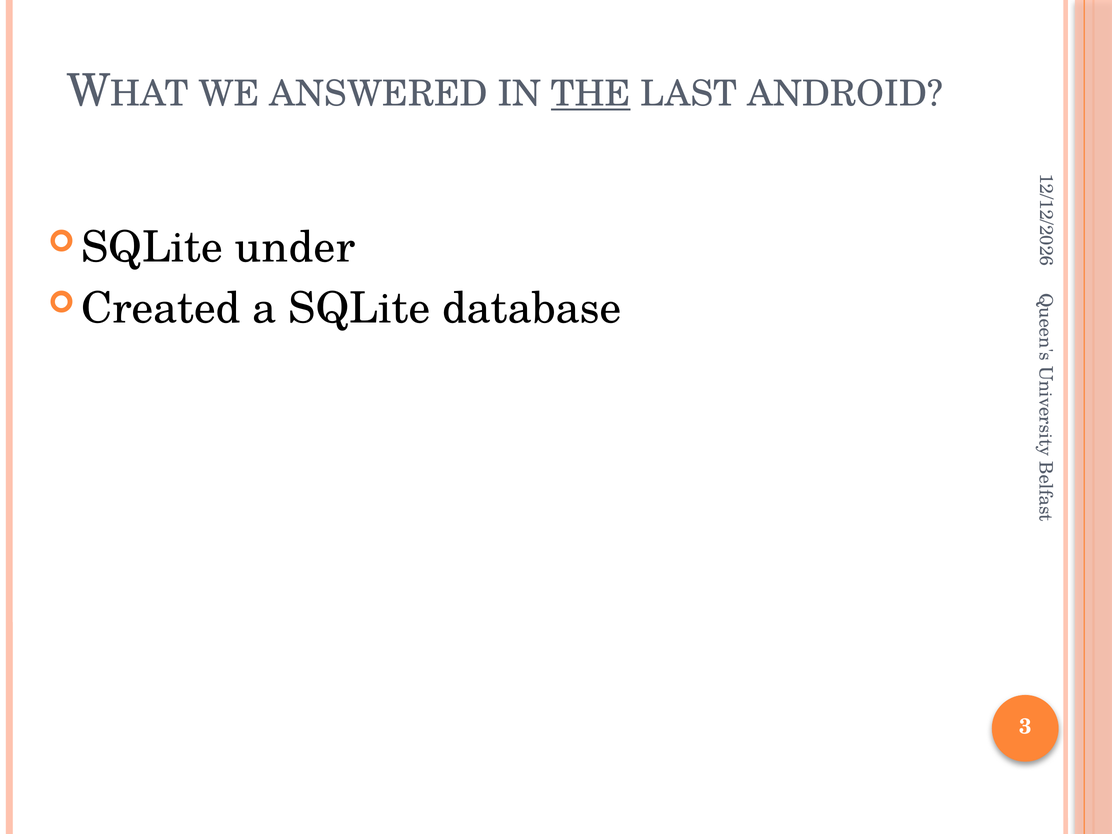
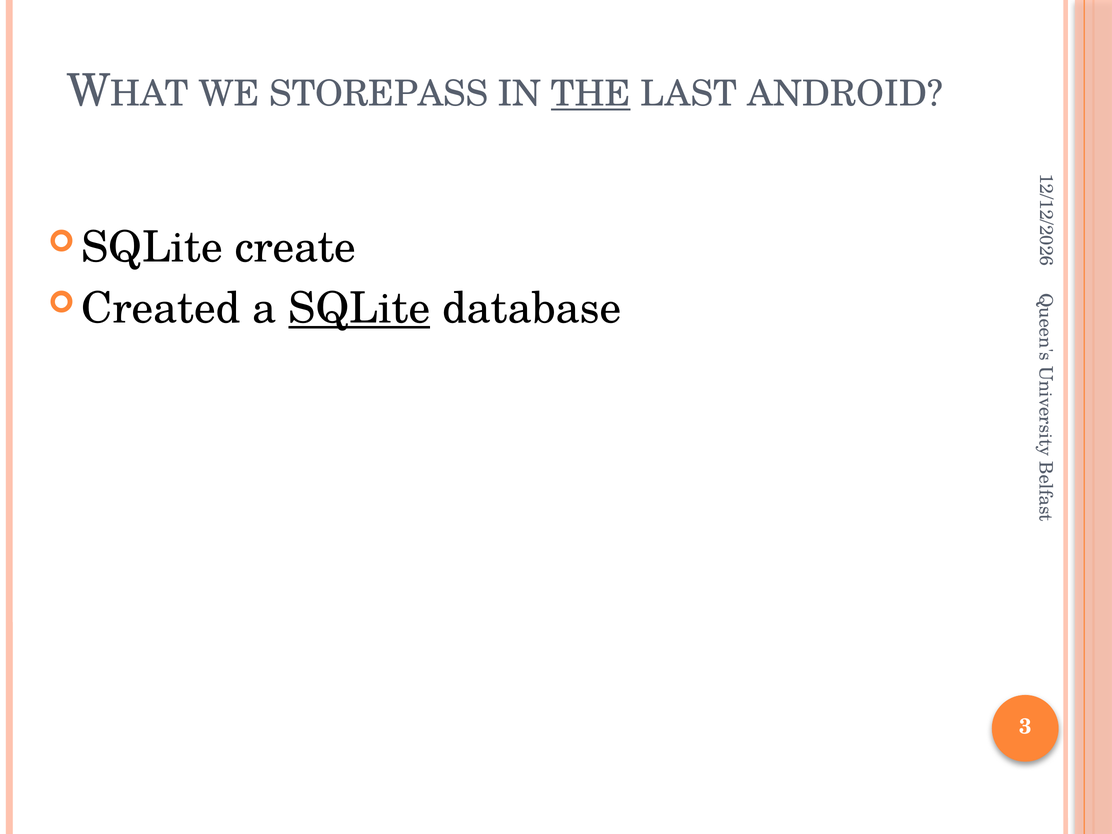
ANSWERED: ANSWERED -> STOREPASS
under: under -> create
SQLite underline: none -> present
